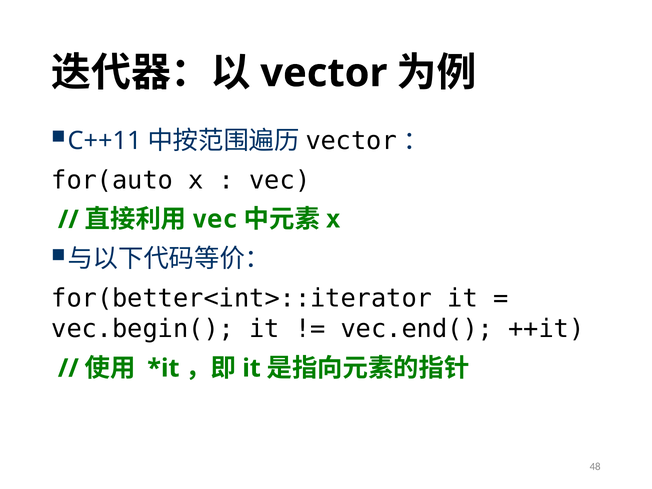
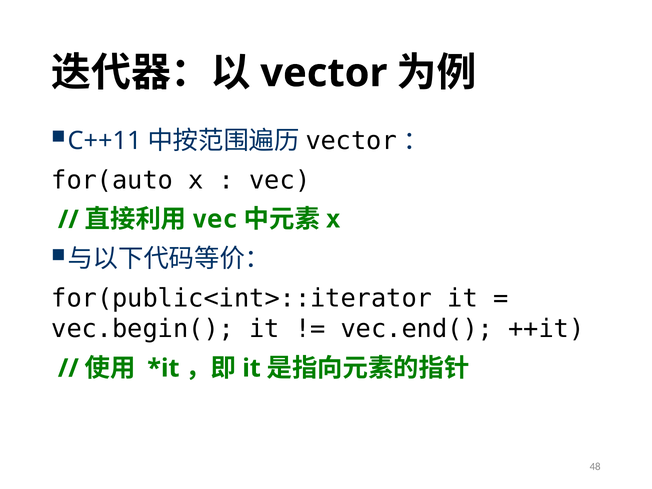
for(better<int>::iterator: for(better<int>::iterator -> for(public<int>::iterator
